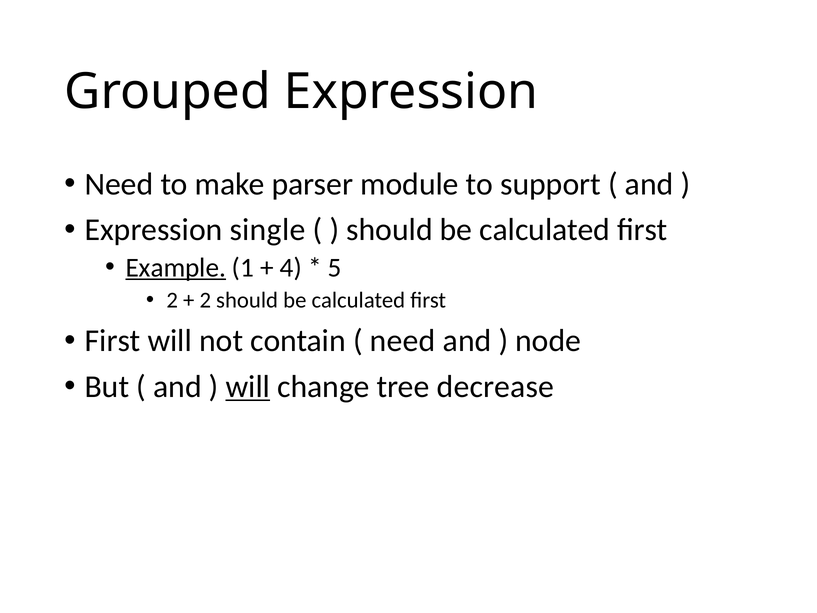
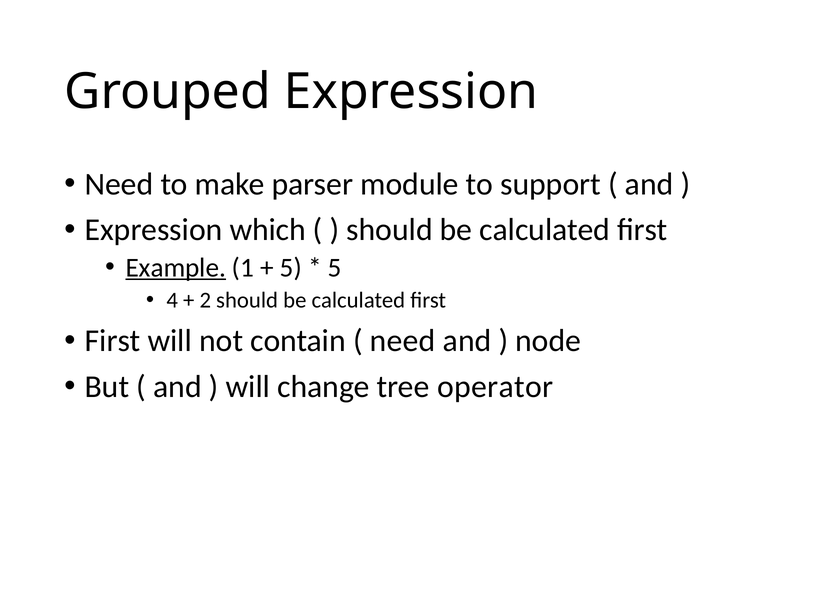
single: single -> which
4 at (291, 267): 4 -> 5
2 at (172, 300): 2 -> 4
will at (248, 386) underline: present -> none
decrease: decrease -> operator
